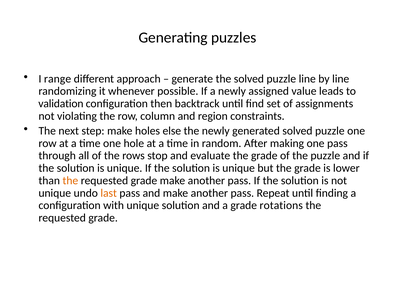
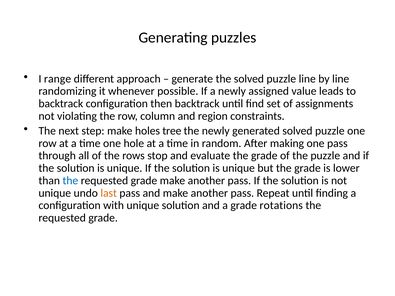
validation at (61, 104): validation -> backtrack
else: else -> tree
the at (70, 181) colour: orange -> blue
